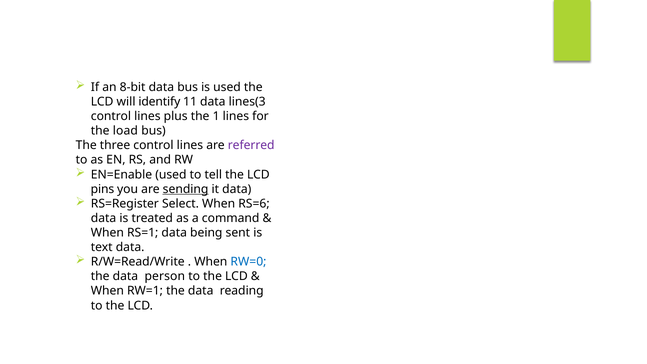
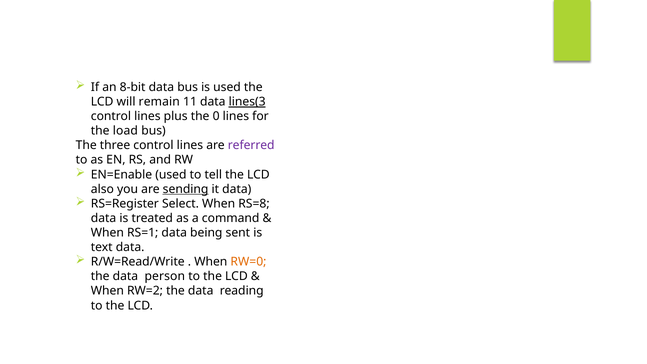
identify: identify -> remain
lines(3 underline: none -> present
1: 1 -> 0
pins: pins -> also
RS=6: RS=6 -> RS=8
RW=0 colour: blue -> orange
RW=1: RW=1 -> RW=2
